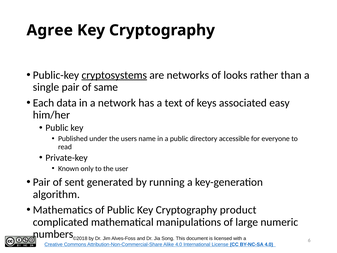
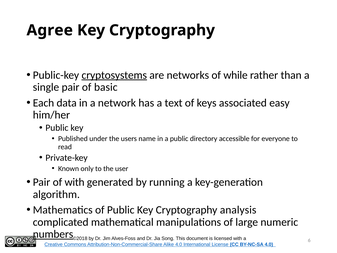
looks: looks -> while
same: same -> basic
of sent: sent -> with
product: product -> analysis
numbers underline: none -> present
